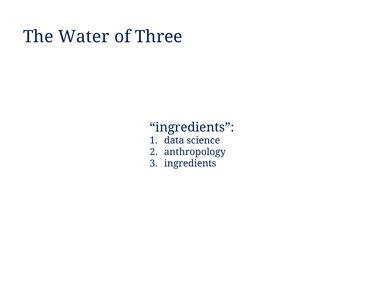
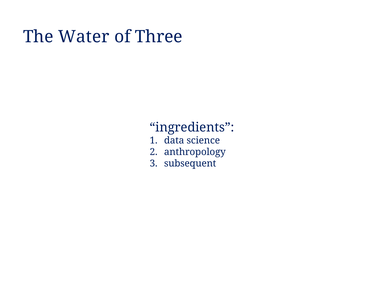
ingredients at (190, 164): ingredients -> subsequent
